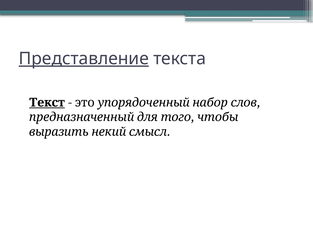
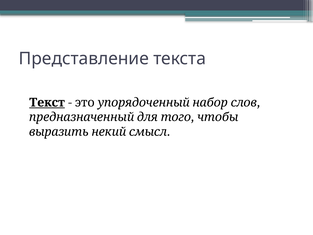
Представление underline: present -> none
